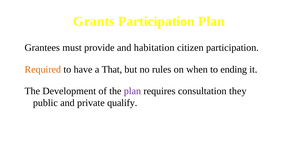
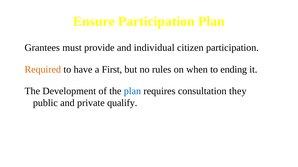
Grants: Grants -> Ensure
habitation: habitation -> individual
That: That -> First
plan at (132, 91) colour: purple -> blue
